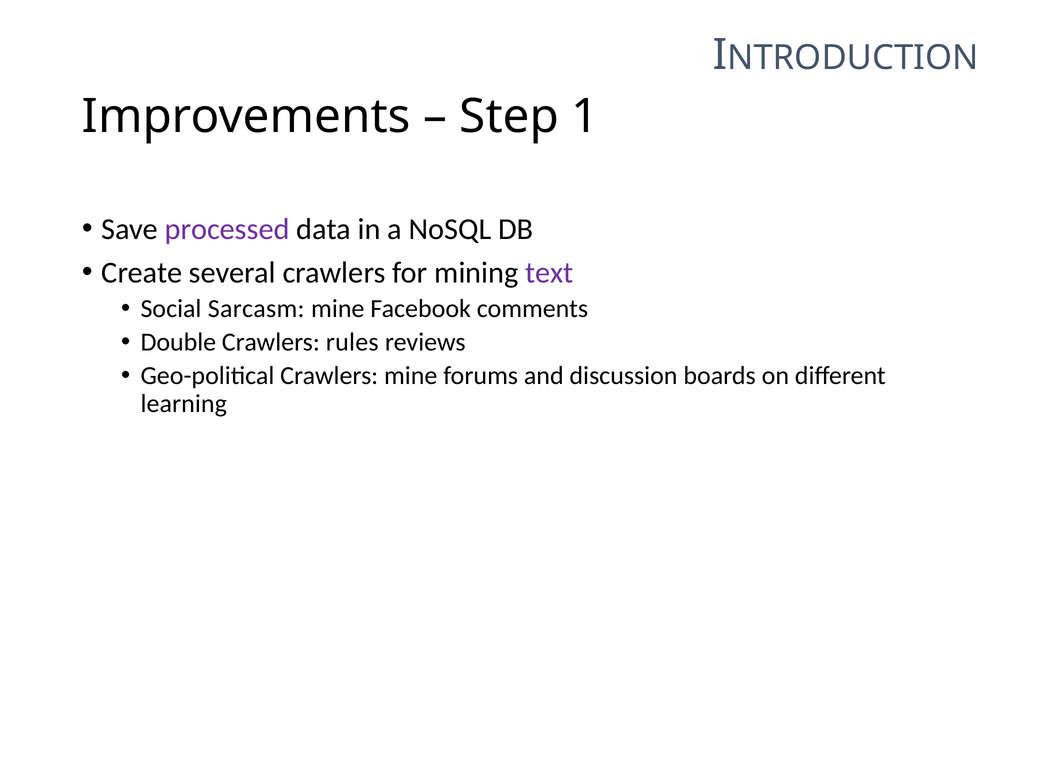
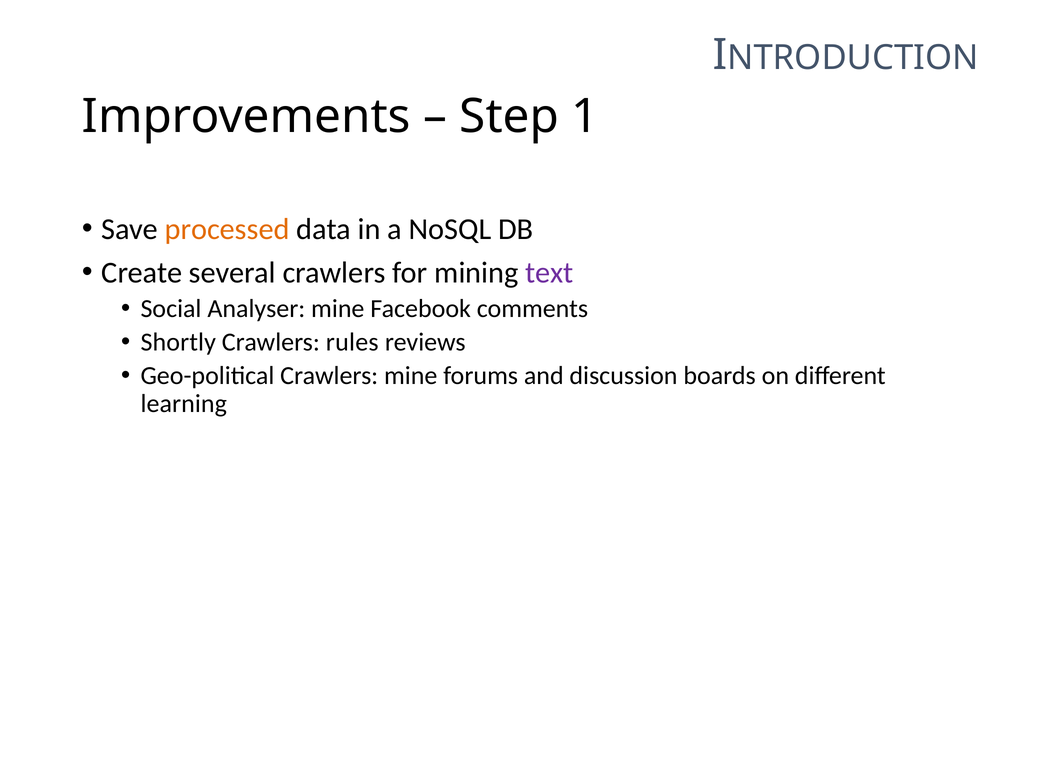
processed colour: purple -> orange
Sarcasm: Sarcasm -> Analyser
Double: Double -> Shortly
